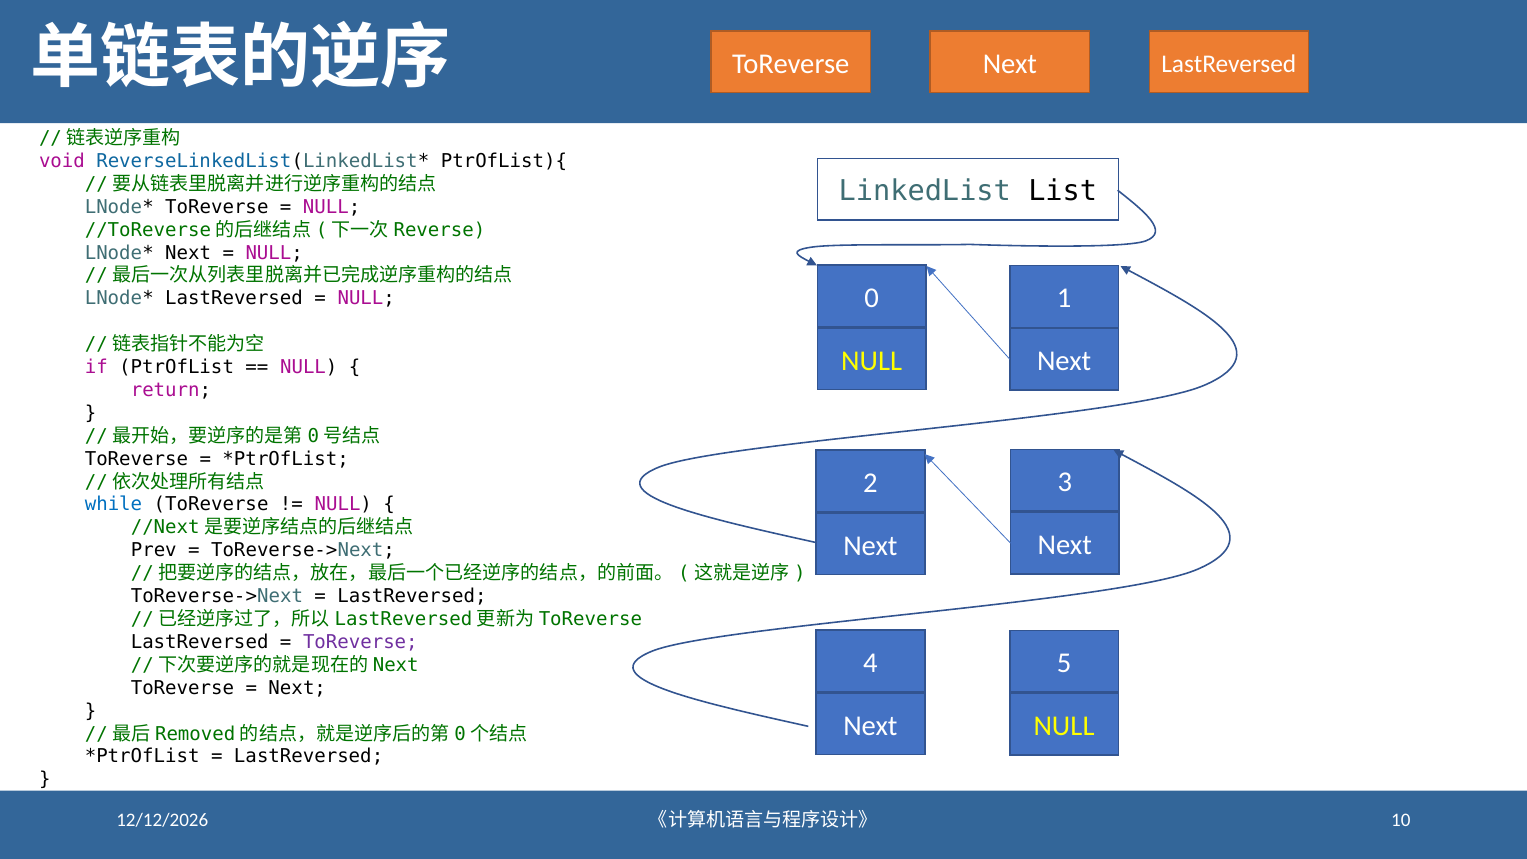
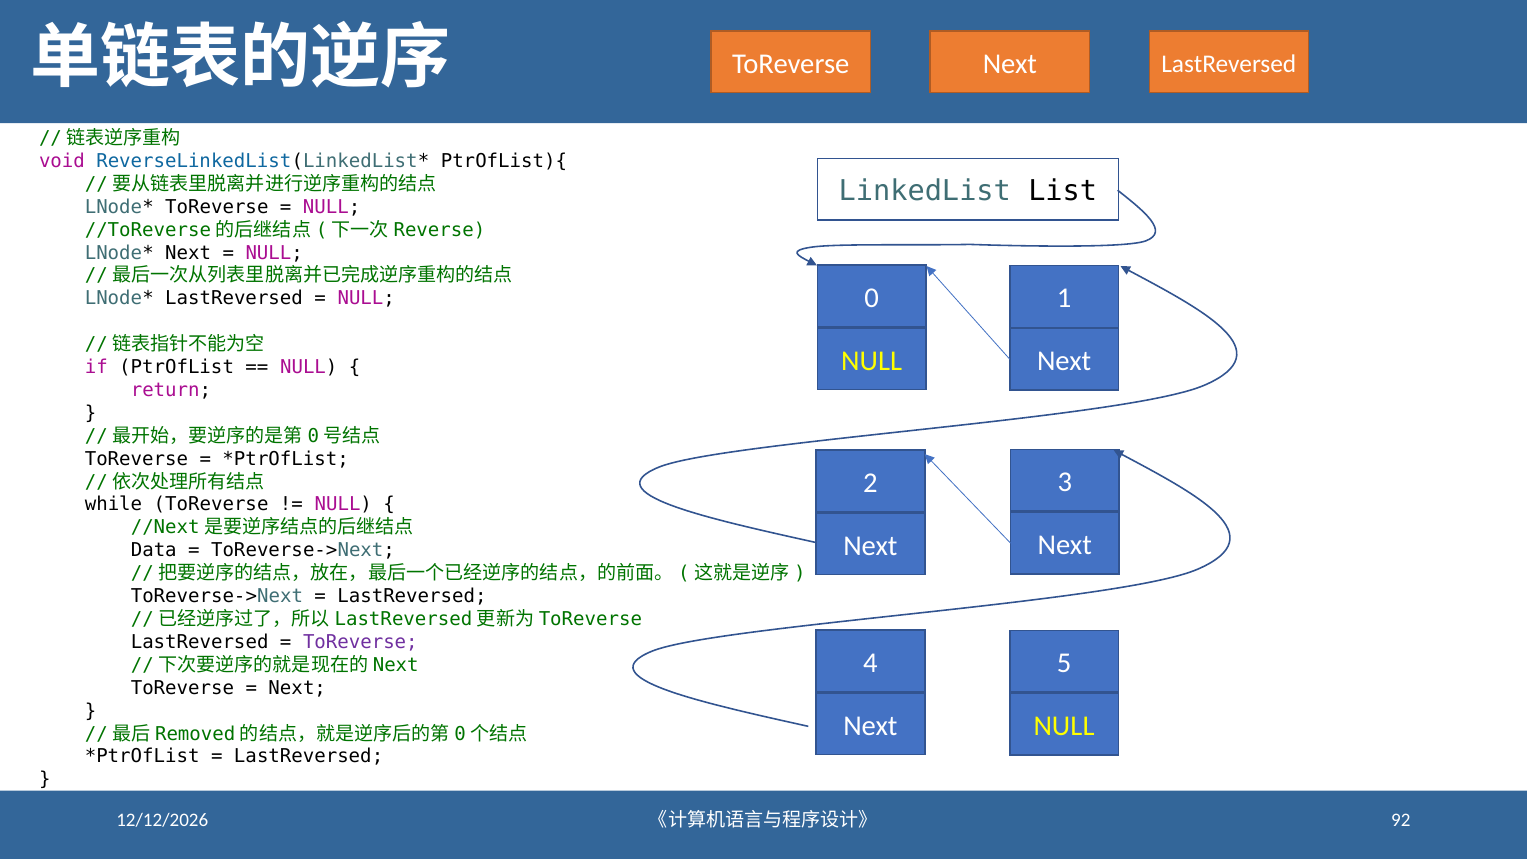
while colour: blue -> black
Prev: Prev -> Data
10: 10 -> 92
